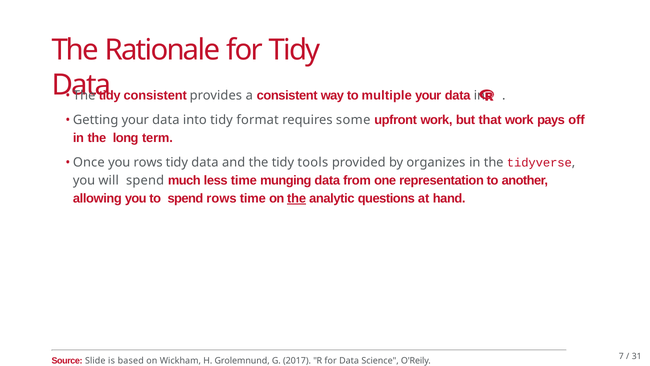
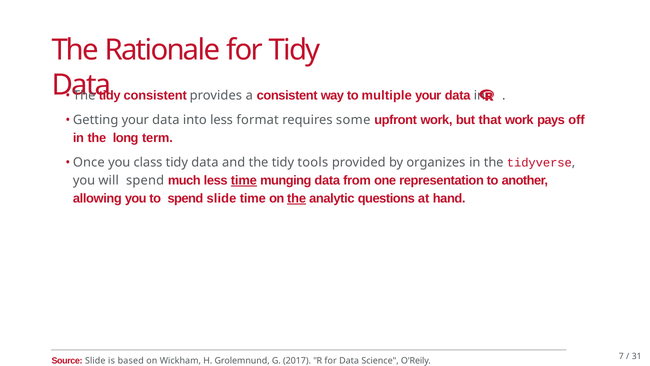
into tidy: tidy -> less
you rows: rows -> class
time at (244, 180) underline: none -> present
spend rows: rows -> slide
